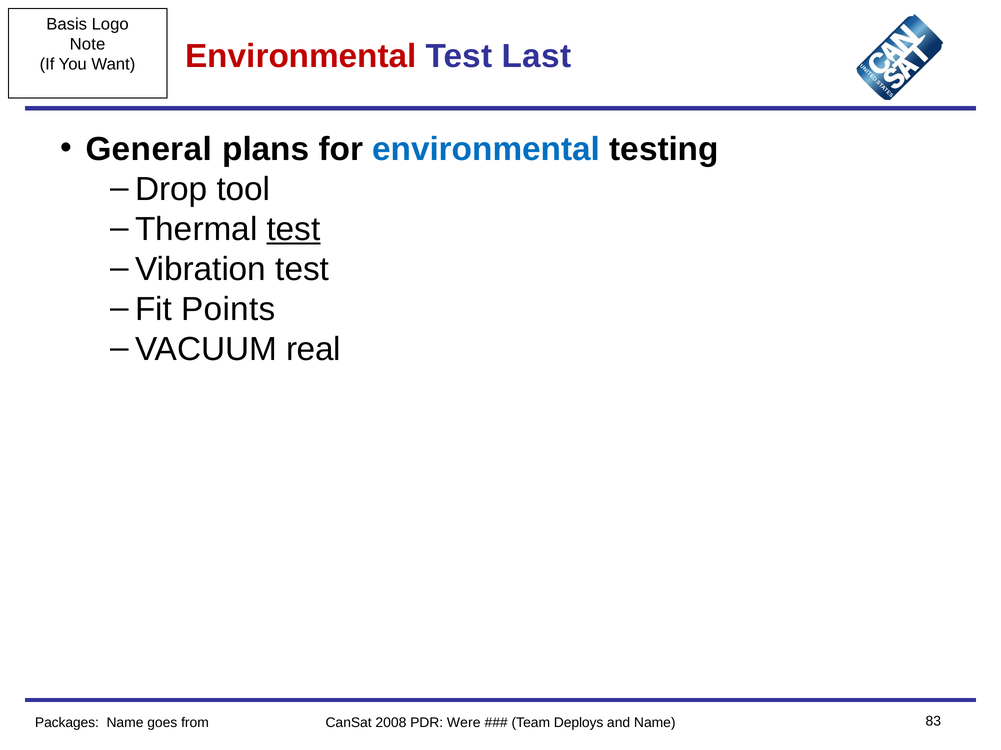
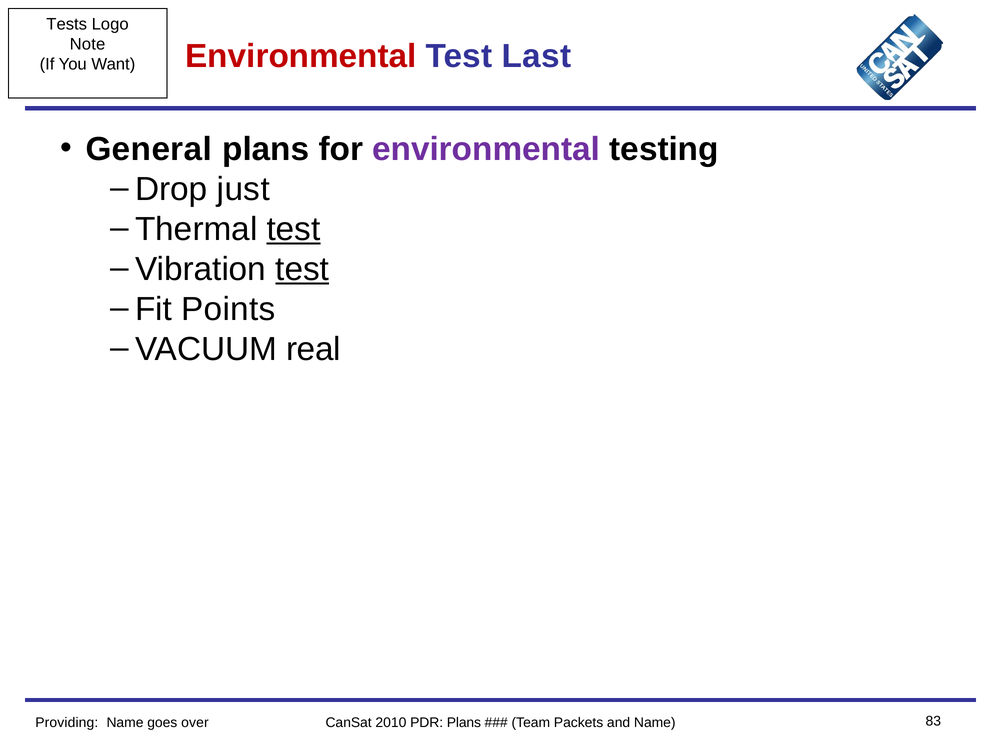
Basis: Basis -> Tests
environmental at (486, 149) colour: blue -> purple
tool: tool -> just
test at (302, 269) underline: none -> present
Packages: Packages -> Providing
from: from -> over
2008: 2008 -> 2010
PDR Were: Were -> Plans
Deploys: Deploys -> Packets
